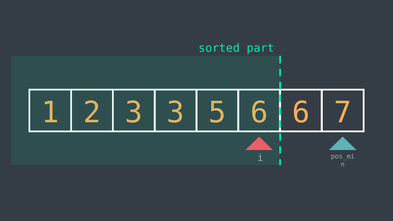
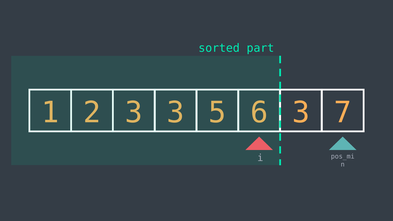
6 at (301, 113): 6 -> 3
